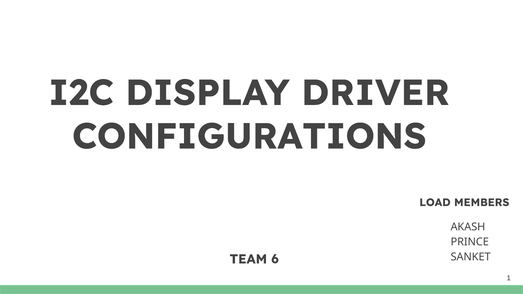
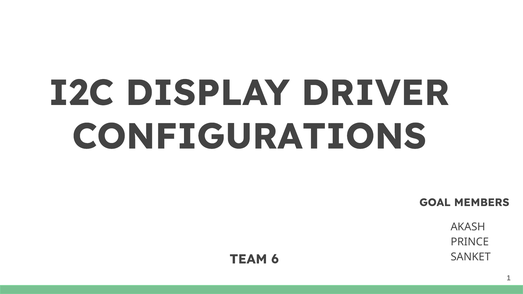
LOAD: LOAD -> GOAL
